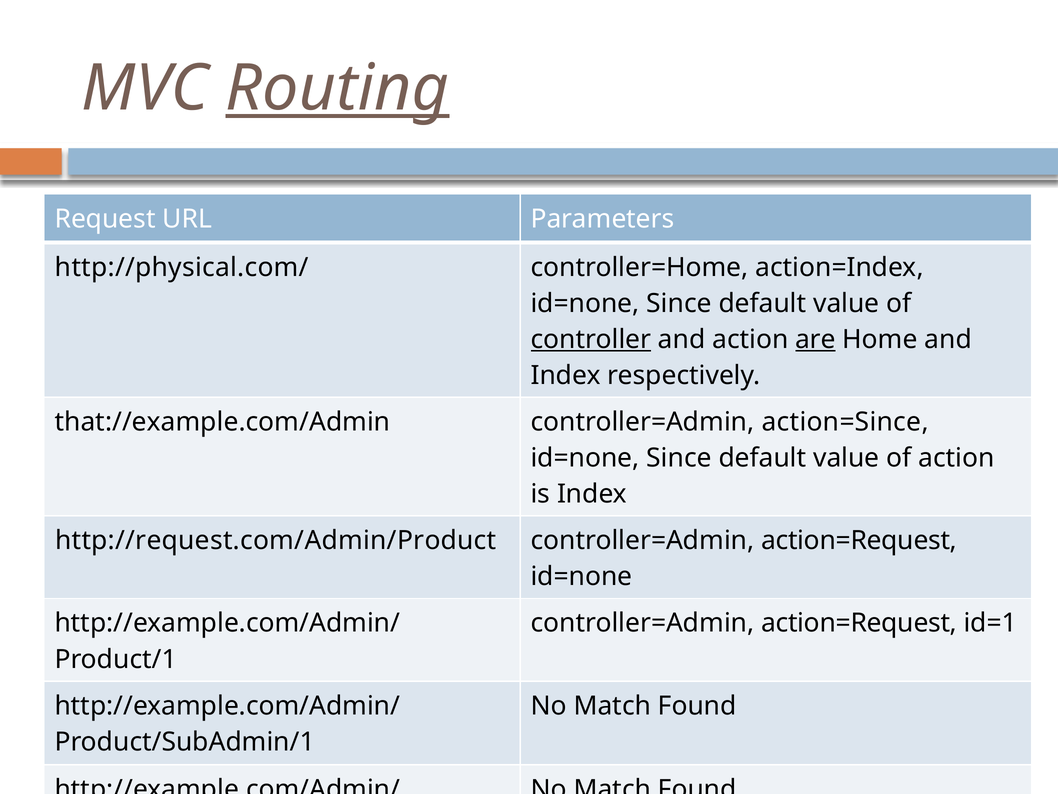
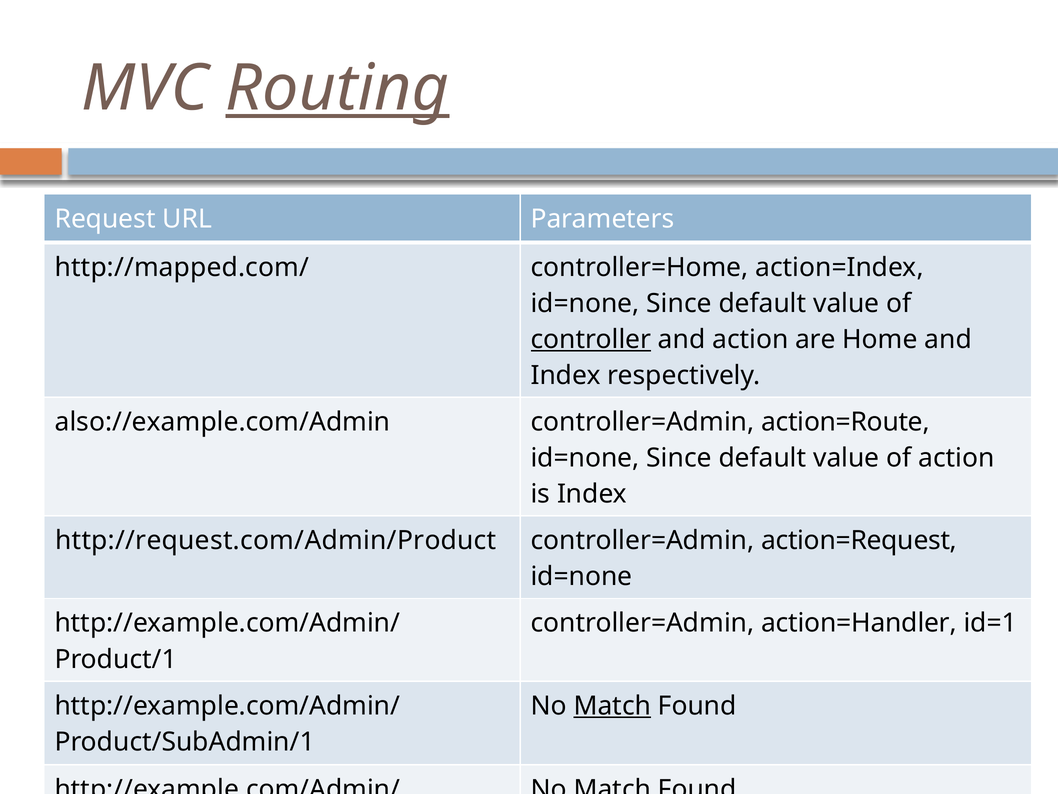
http://physical.com/: http://physical.com/ -> http://mapped.com/
are underline: present -> none
that://example.com/Admin: that://example.com/Admin -> also://example.com/Admin
action=Since: action=Since -> action=Route
action=Request at (859, 623): action=Request -> action=Handler
Match at (612, 705) underline: none -> present
